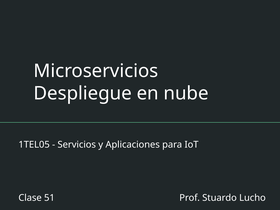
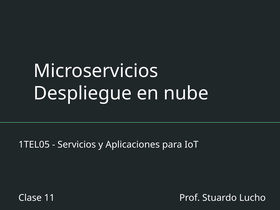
51: 51 -> 11
